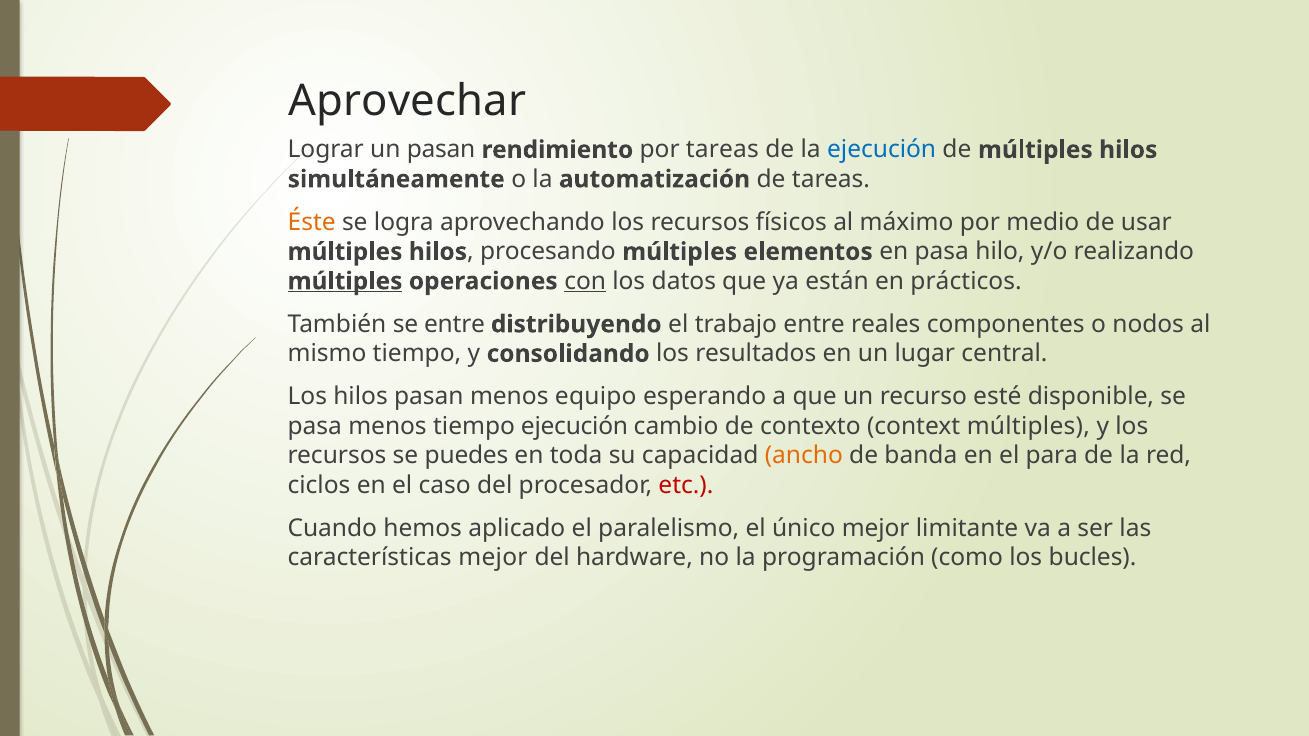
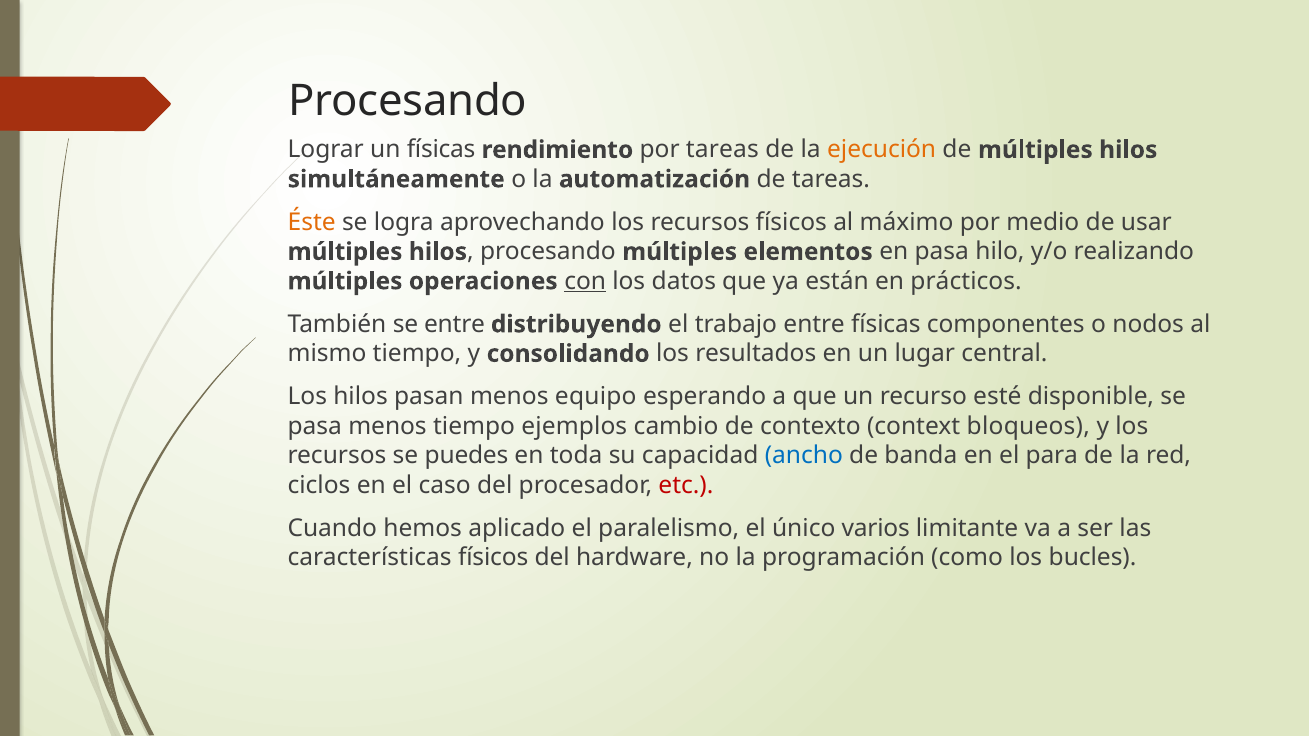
Aprovechar at (407, 101): Aprovechar -> Procesando
un pasan: pasan -> físicas
ejecución at (882, 150) colour: blue -> orange
múltiples at (345, 281) underline: present -> none
entre reales: reales -> físicas
tiempo ejecución: ejecución -> ejemplos
context múltiples: múltiples -> bloqueos
ancho colour: orange -> blue
único mejor: mejor -> varios
características mejor: mejor -> físicos
